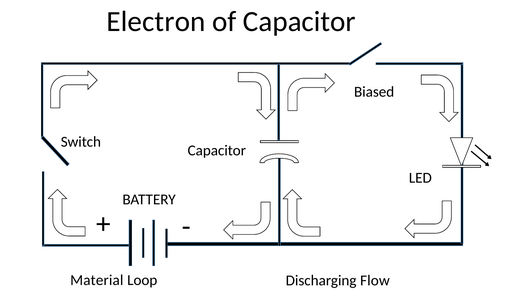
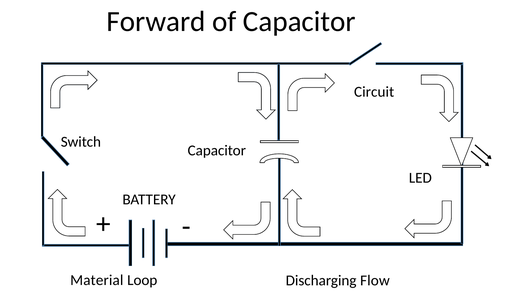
Electron: Electron -> Forward
Biased: Biased -> Circuit
